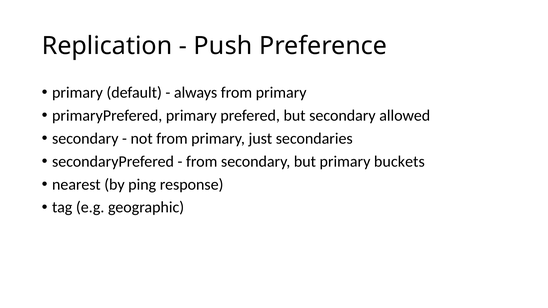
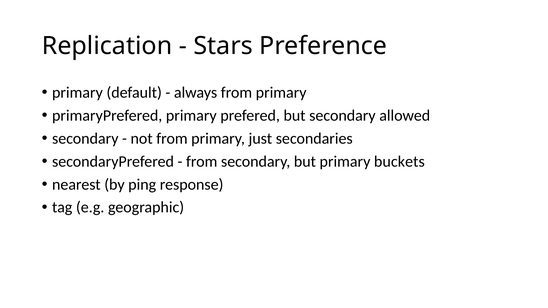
Push: Push -> Stars
